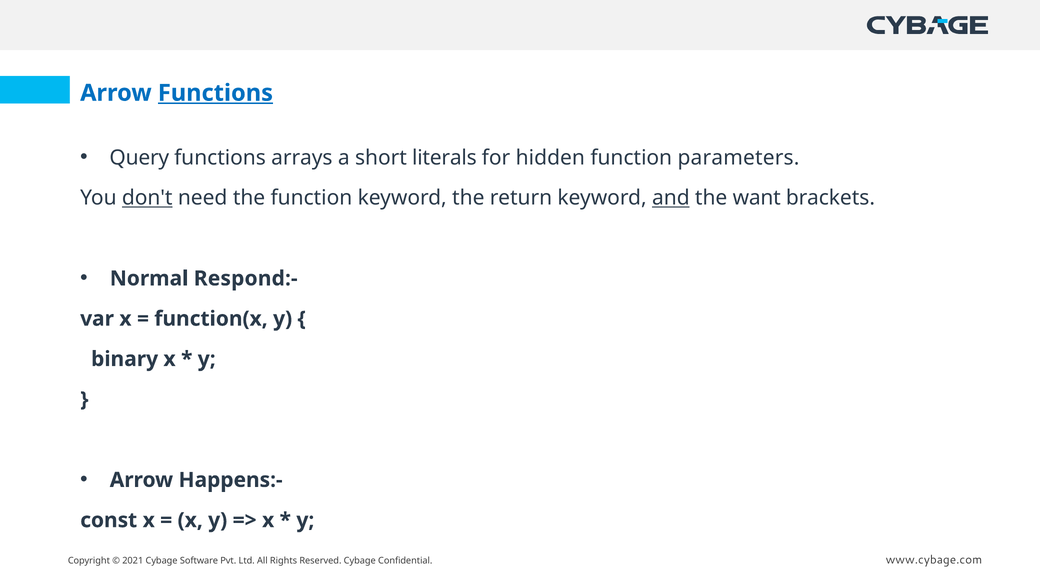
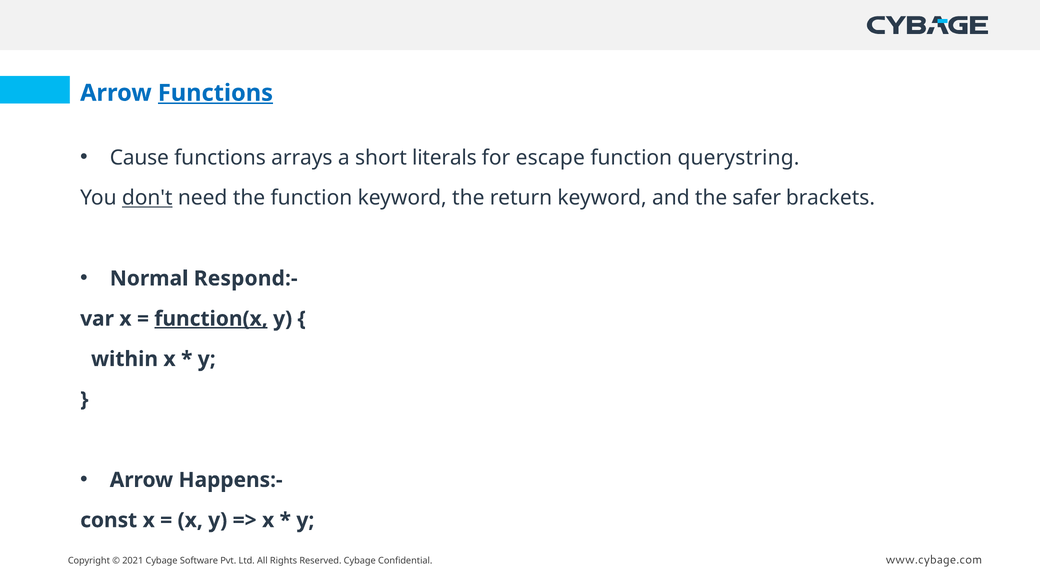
Query: Query -> Cause
hidden: hidden -> escape
parameters: parameters -> querystring
and underline: present -> none
want: want -> safer
function(x underline: none -> present
binary: binary -> within
